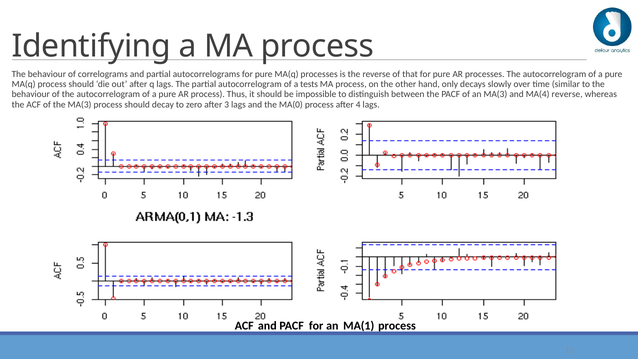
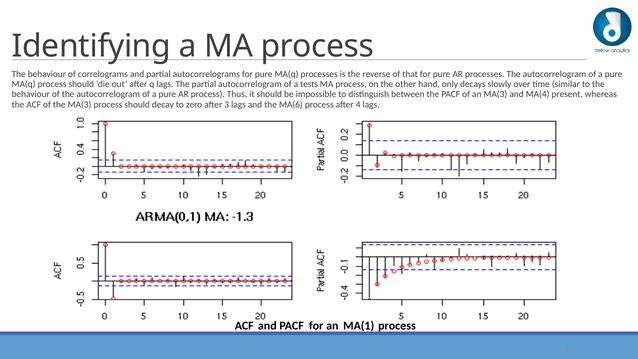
MA(4 reverse: reverse -> present
MA(0: MA(0 -> MA(6
